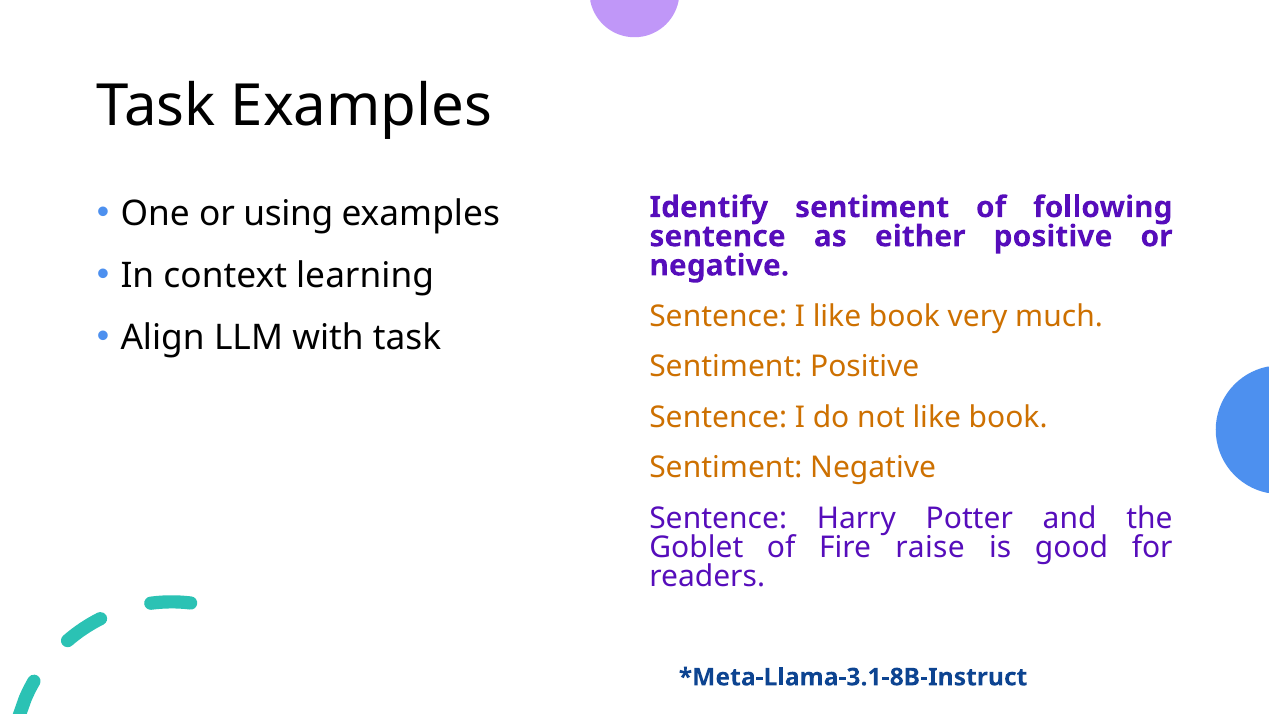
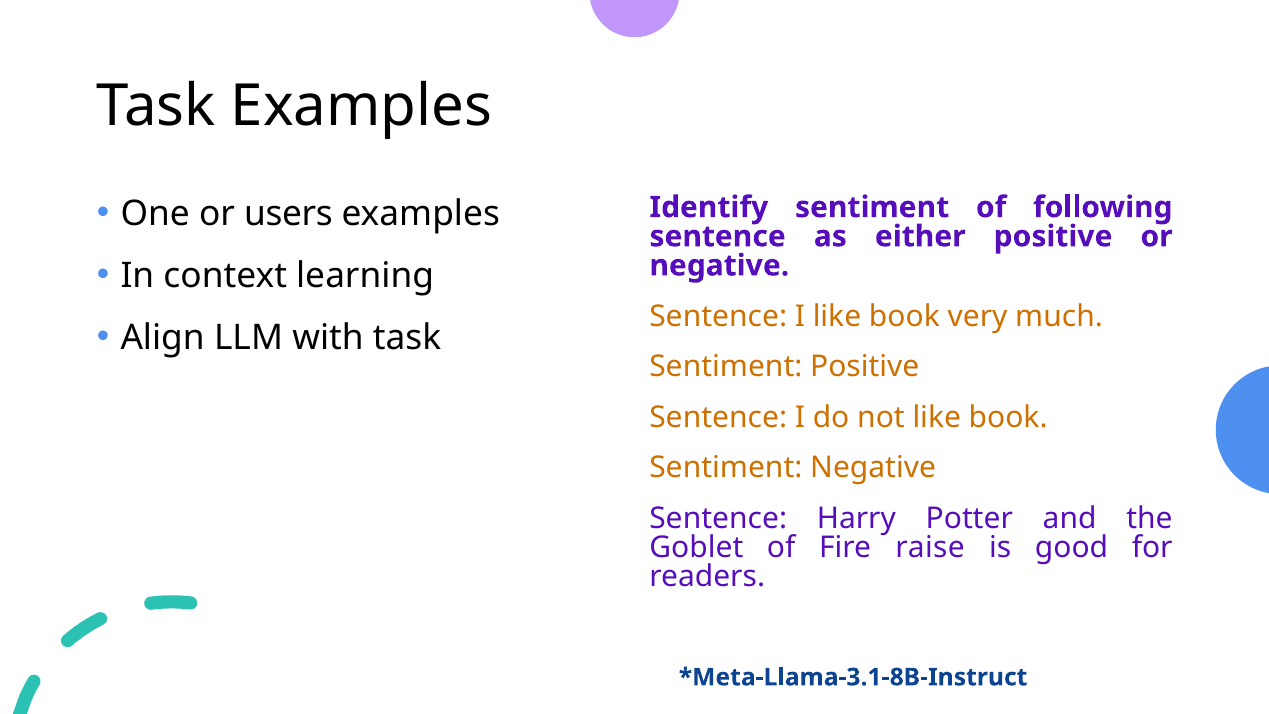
using: using -> users
